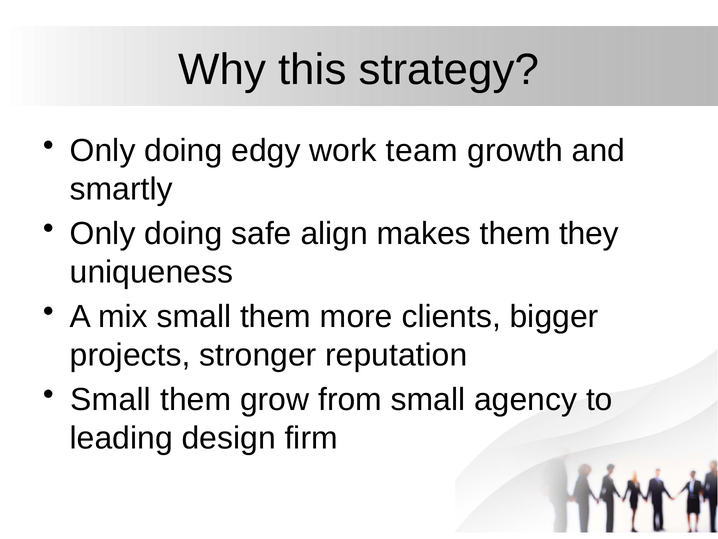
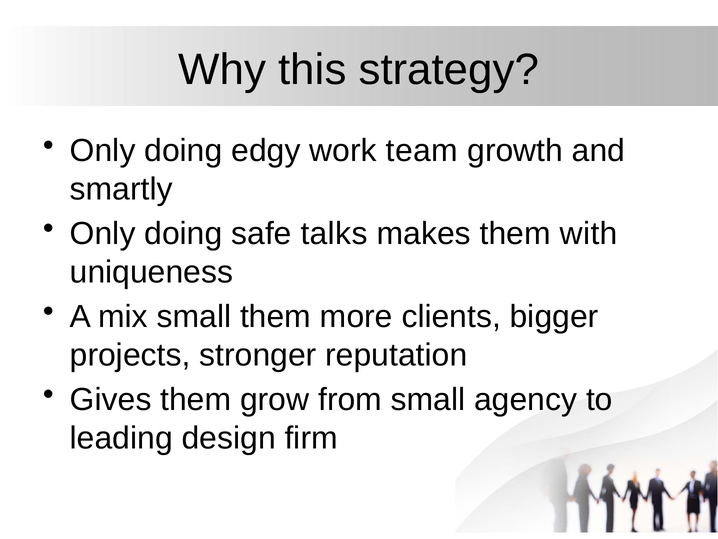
align: align -> talks
they: they -> with
Small at (111, 400): Small -> Gives
